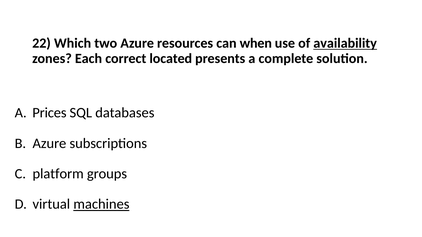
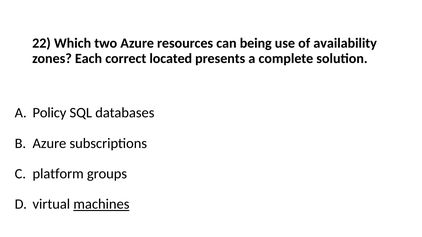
when: when -> being
availability underline: present -> none
Prices: Prices -> Policy
